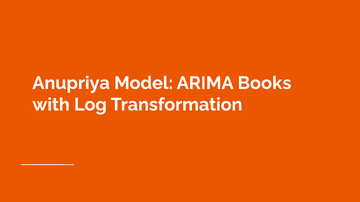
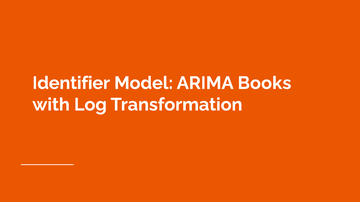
Anupriya: Anupriya -> Identifier
